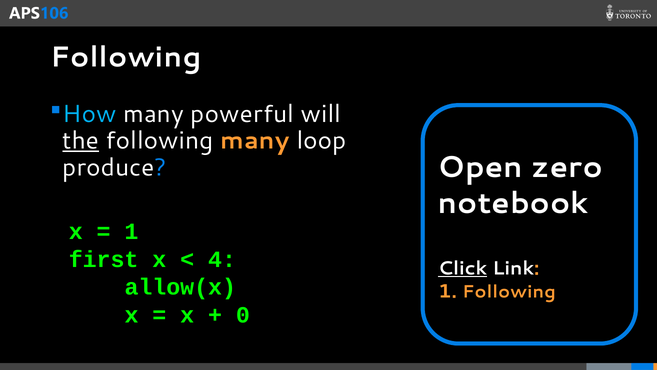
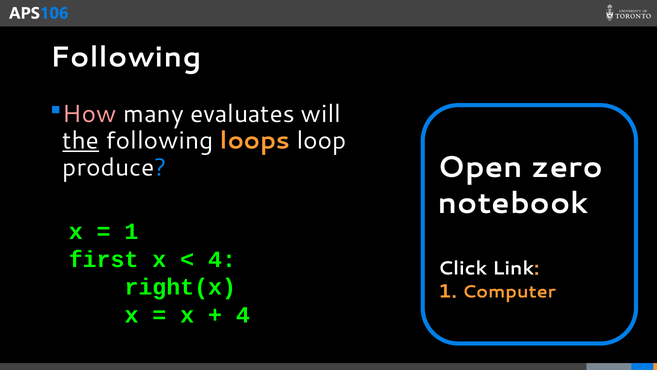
How colour: light blue -> pink
powerful: powerful -> evaluates
following many: many -> loops
Click underline: present -> none
allow(x: allow(x -> right(x
1 Following: Following -> Computer
0 at (243, 315): 0 -> 4
